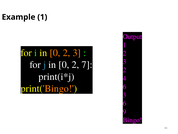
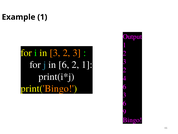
i in 0: 0 -> 3
j in 0: 0 -> 6
2 7: 7 -> 1
